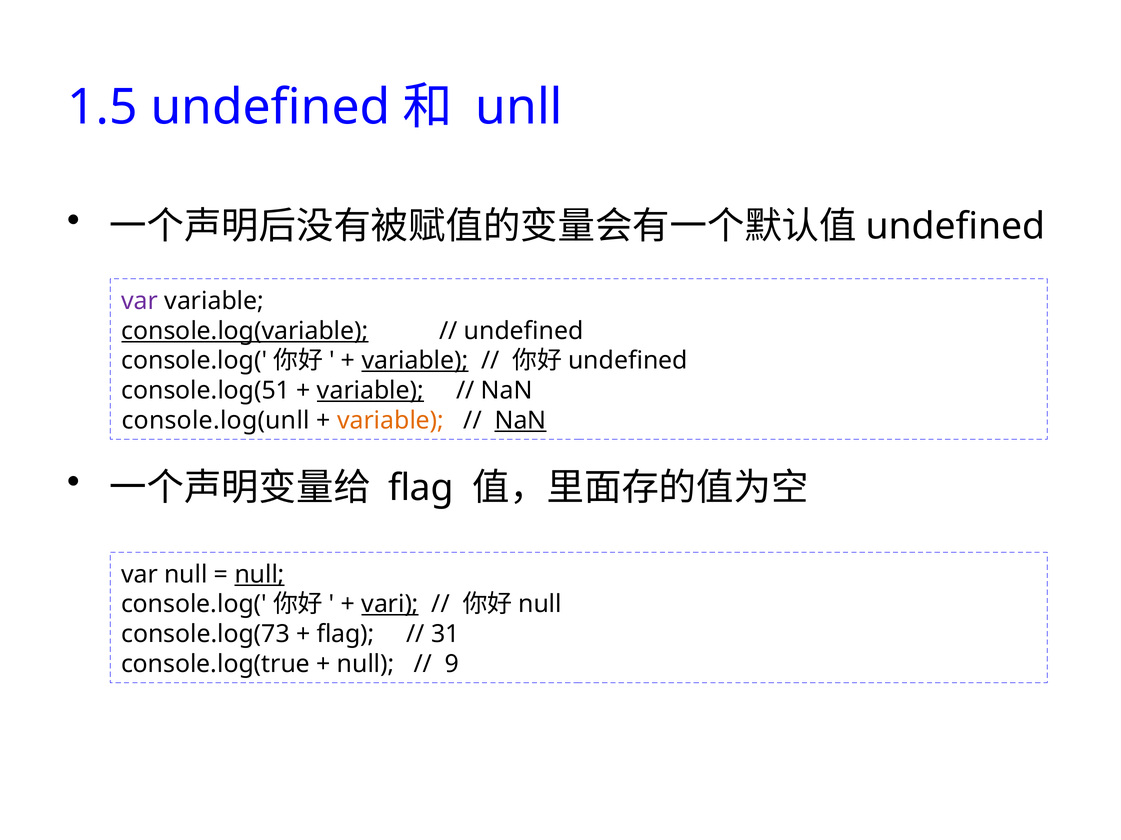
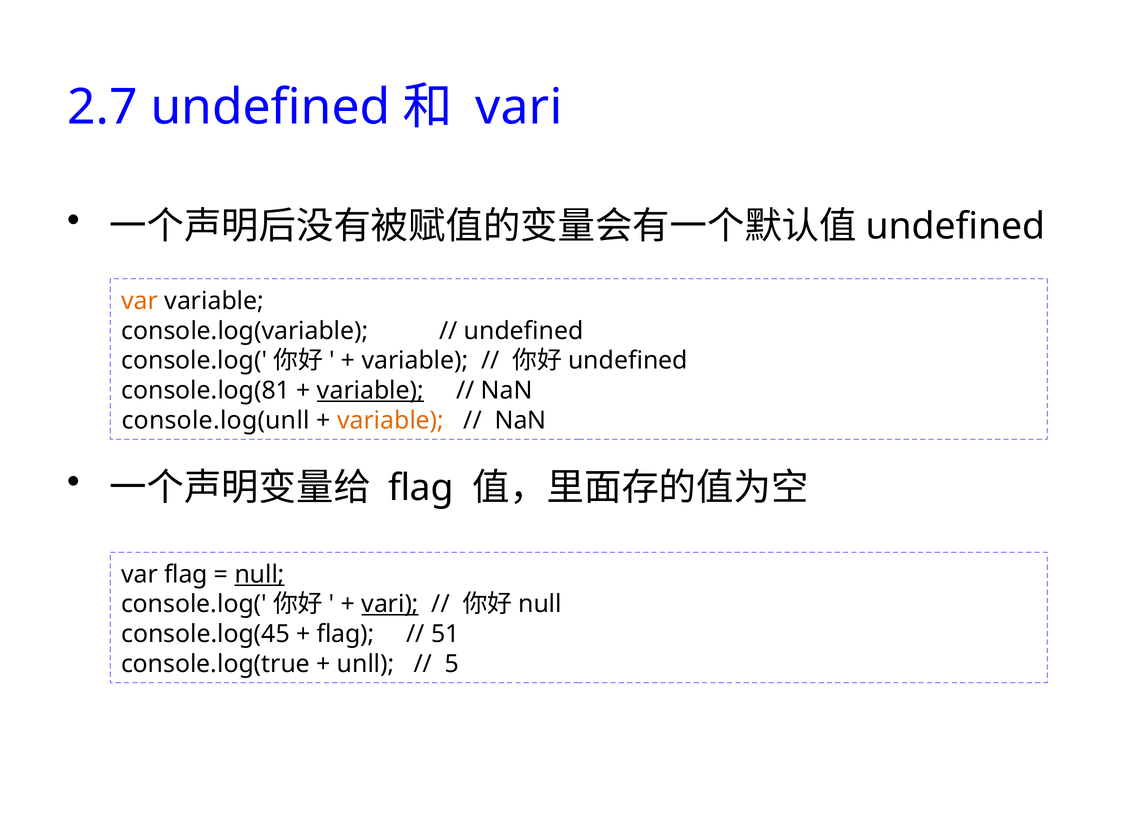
1.5: 1.5 -> 2.7
unll at (519, 107): unll -> vari
var at (140, 301) colour: purple -> orange
console.log(variable underline: present -> none
variable at (415, 361) underline: present -> none
console.log(51: console.log(51 -> console.log(81
NaN at (521, 421) underline: present -> none
var null: null -> flag
console.log(73: console.log(73 -> console.log(45
31: 31 -> 51
null at (366, 665): null -> unll
9: 9 -> 5
